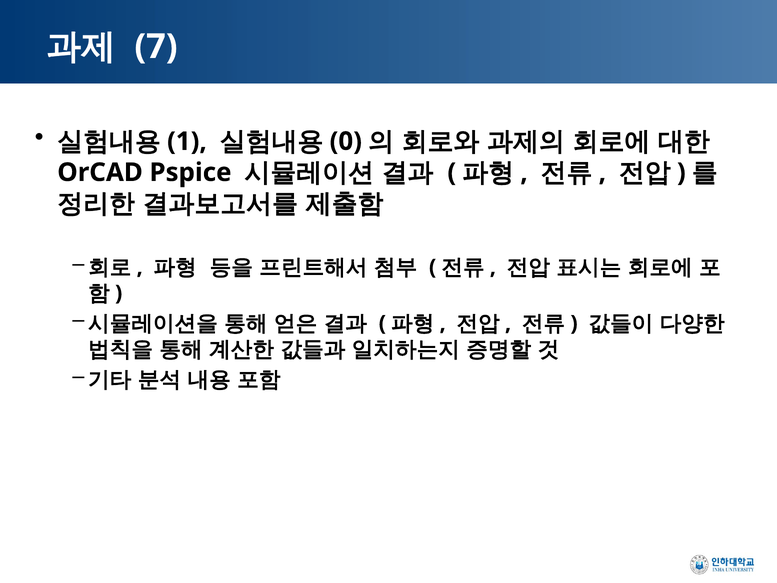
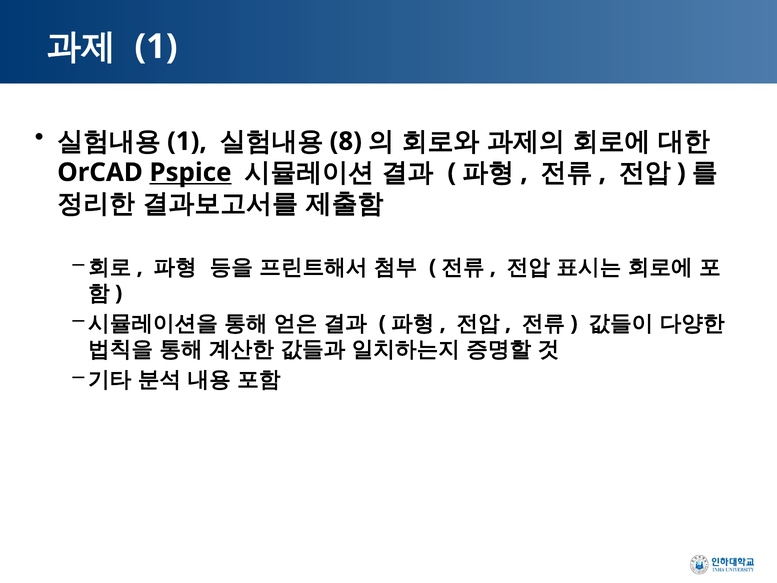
7 at (156, 47): 7 -> 1
0: 0 -> 8
Pspice underline: none -> present
